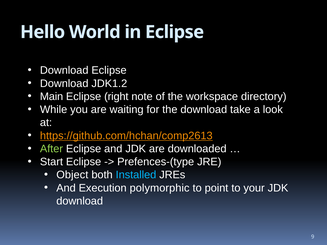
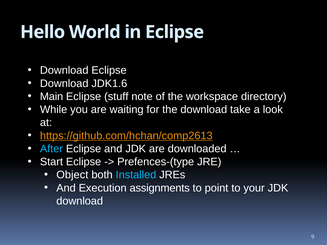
JDK1.2: JDK1.2 -> JDK1.6
right: right -> stuff
After colour: light green -> light blue
polymorphic: polymorphic -> assignments
